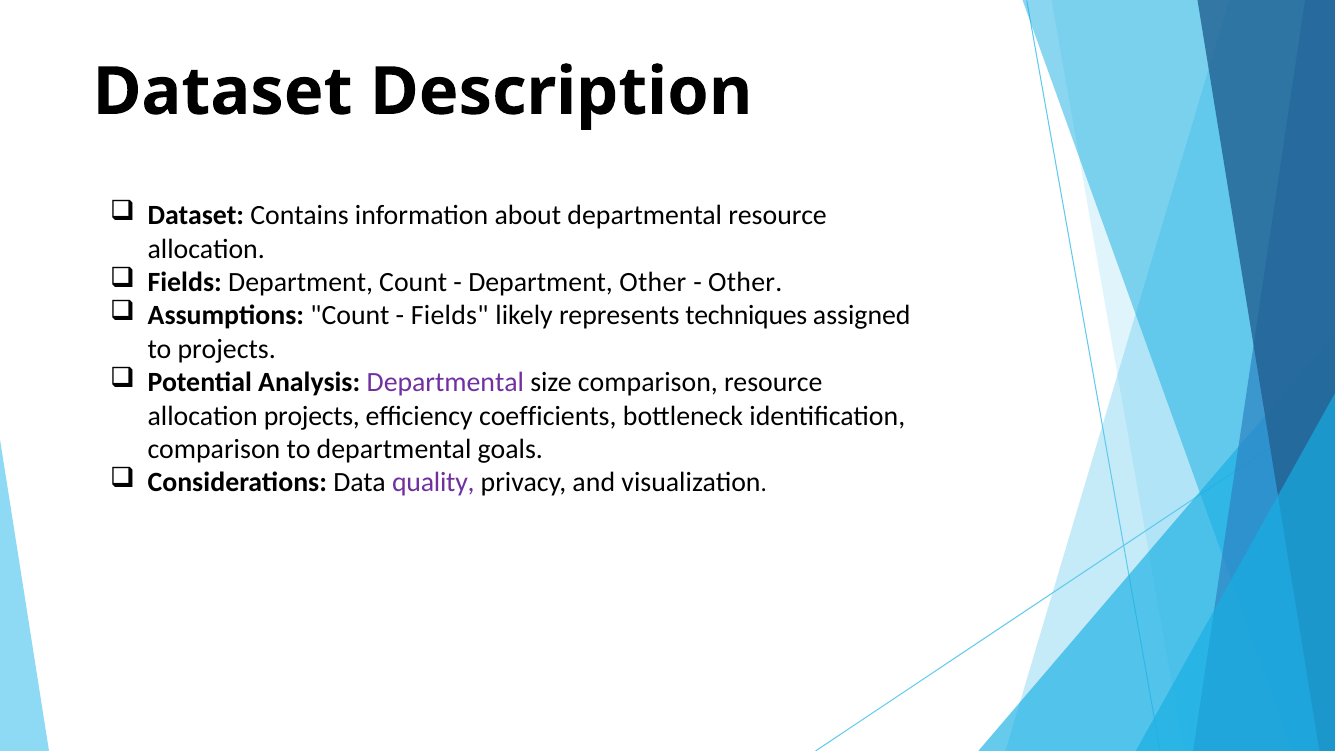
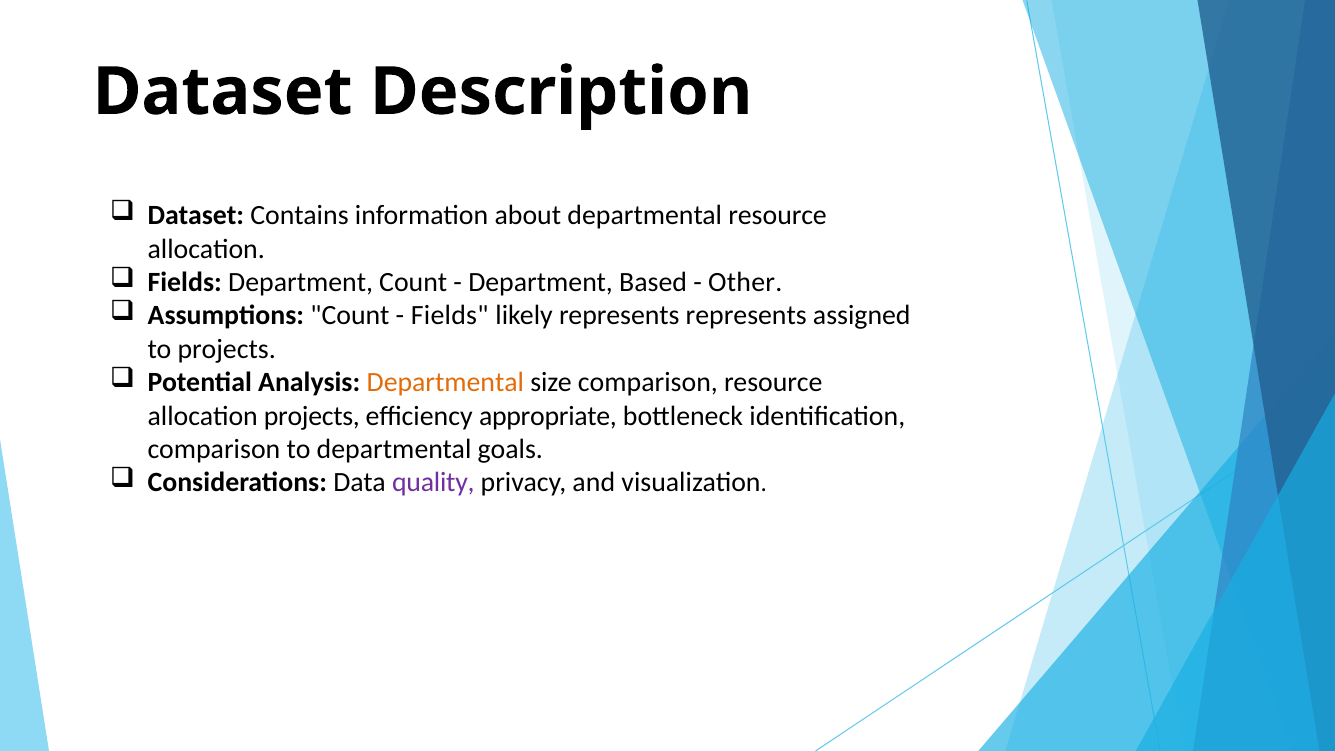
Department Other: Other -> Based
represents techniques: techniques -> represents
Departmental at (445, 382) colour: purple -> orange
coefficients: coefficients -> appropriate
